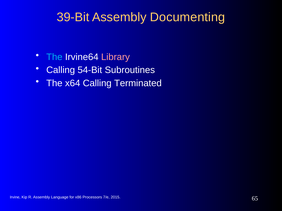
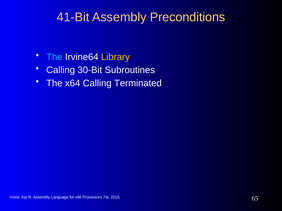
39-Bit: 39-Bit -> 41-Bit
Documenting: Documenting -> Preconditions
Library colour: pink -> yellow
54-Bit: 54-Bit -> 30-Bit
